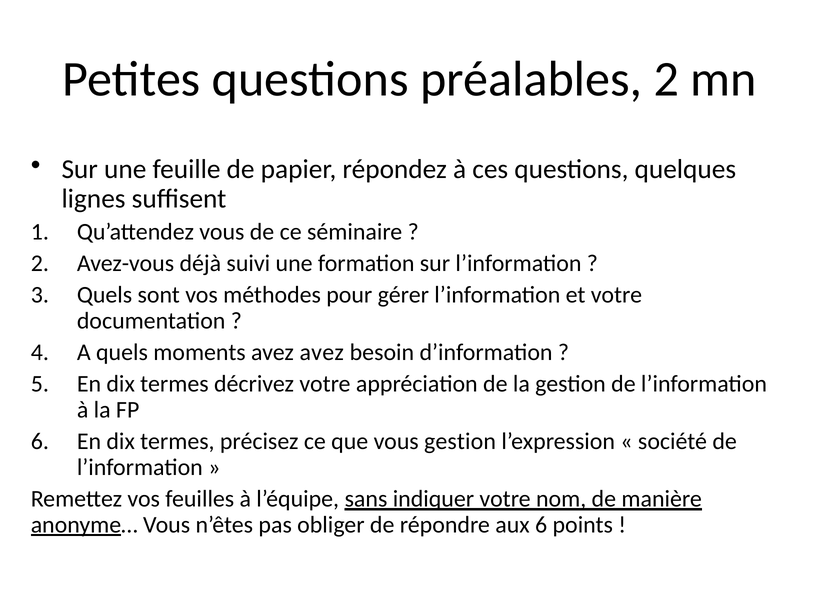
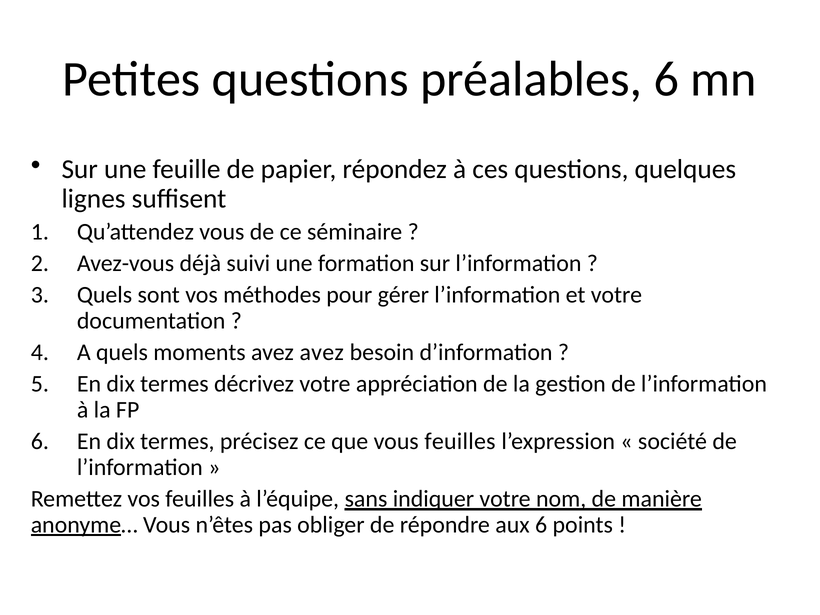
préalables 2: 2 -> 6
vous gestion: gestion -> feuilles
